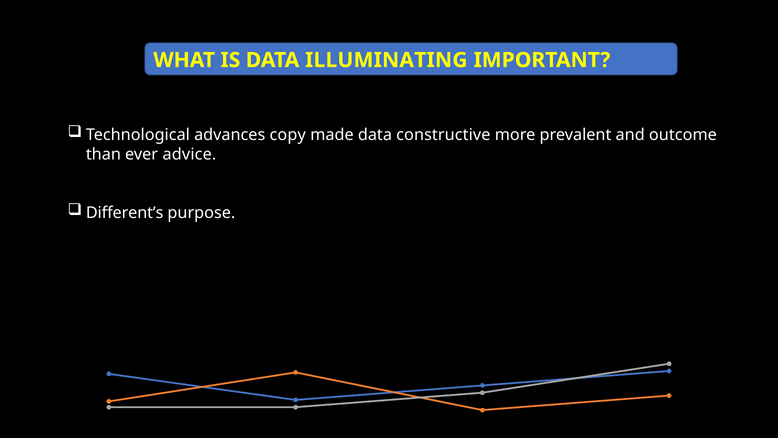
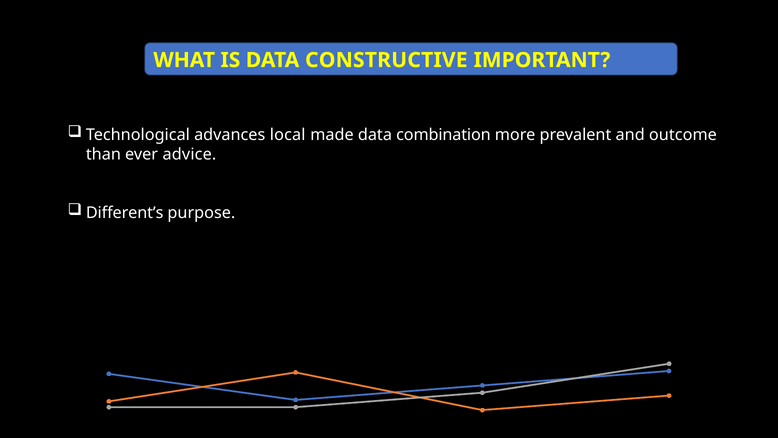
ILLUMINATING: ILLUMINATING -> CONSTRUCTIVE
copy: copy -> local
constructive: constructive -> combination
